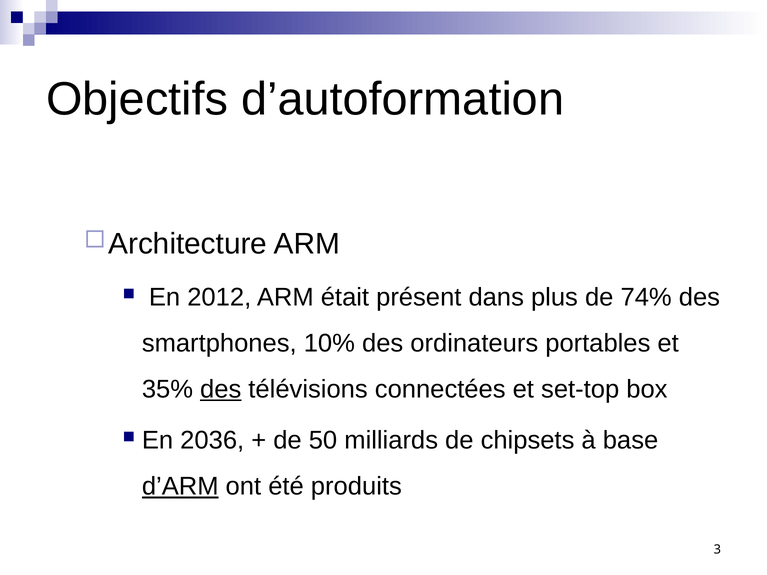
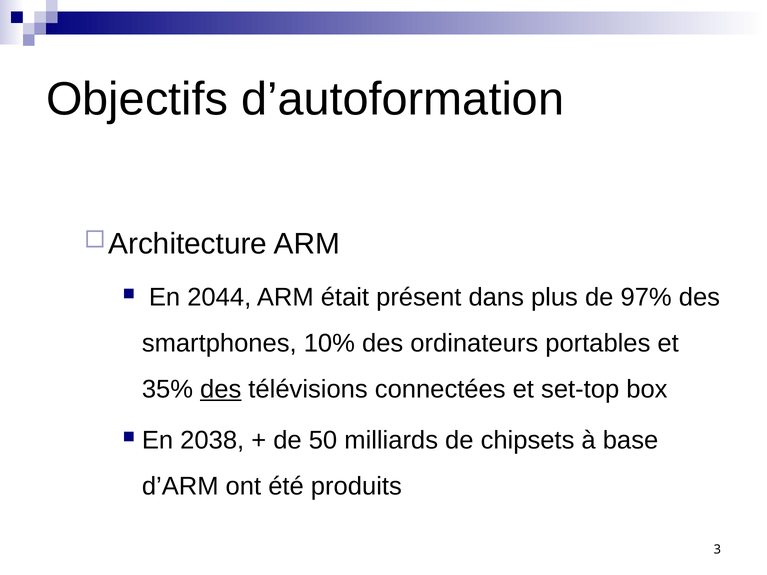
2012: 2012 -> 2044
74%: 74% -> 97%
2036: 2036 -> 2038
d’ARM underline: present -> none
